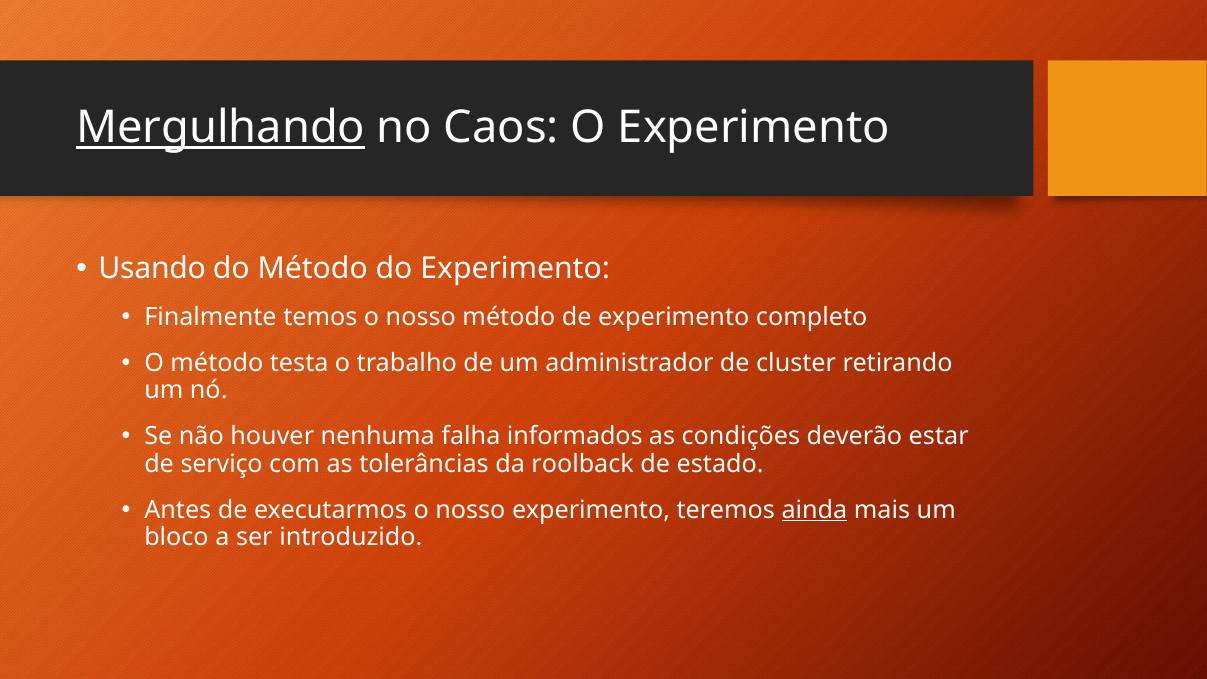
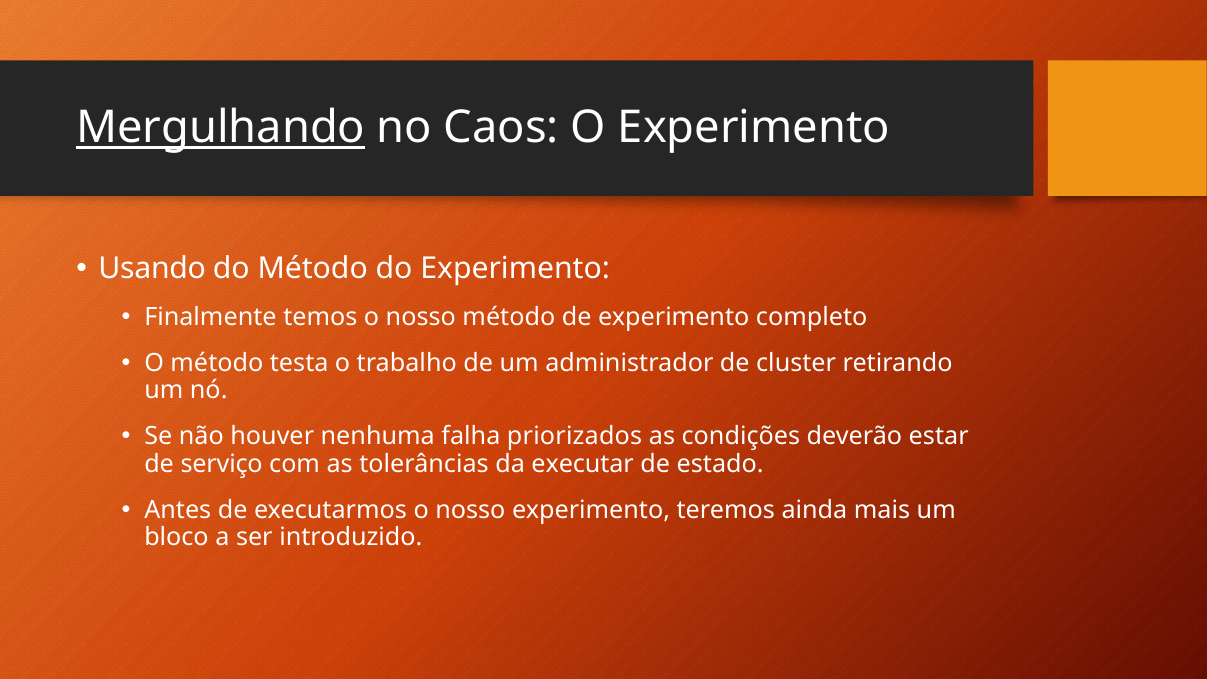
informados: informados -> priorizados
roolback: roolback -> executar
ainda underline: present -> none
